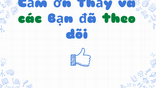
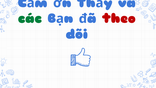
theo colour: green -> red
